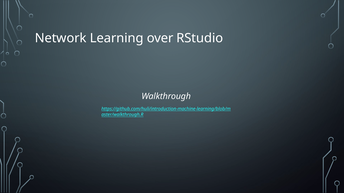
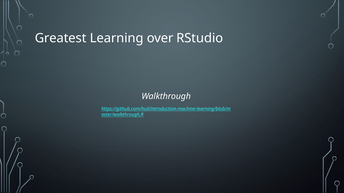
Network: Network -> Greatest
